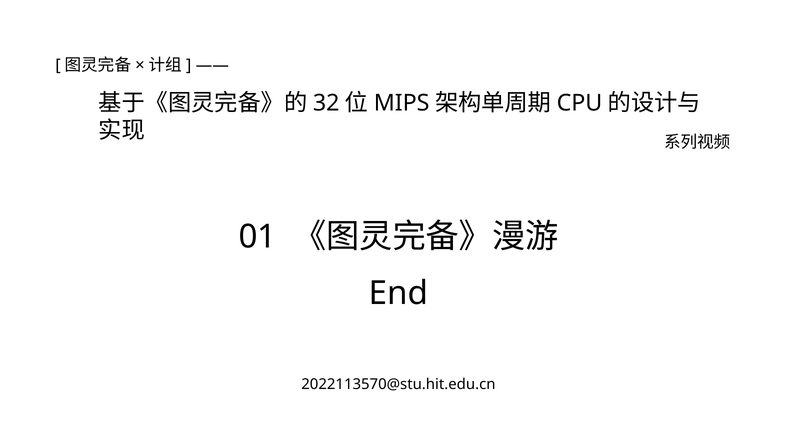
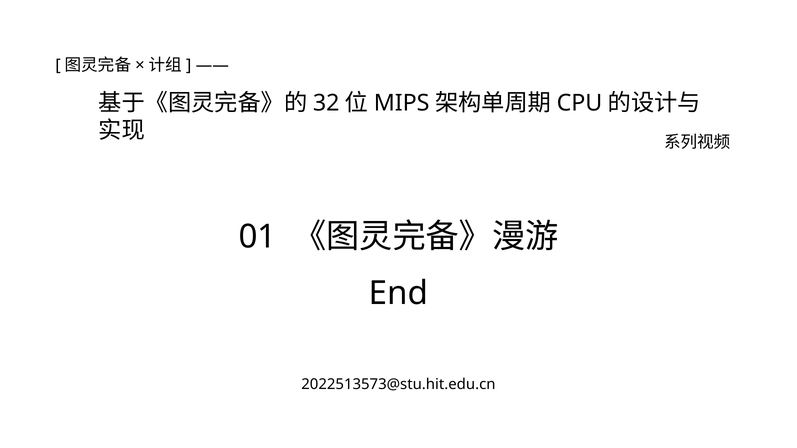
2022113570@stu.hit.edu.cn: 2022113570@stu.hit.edu.cn -> 2022513573@stu.hit.edu.cn
